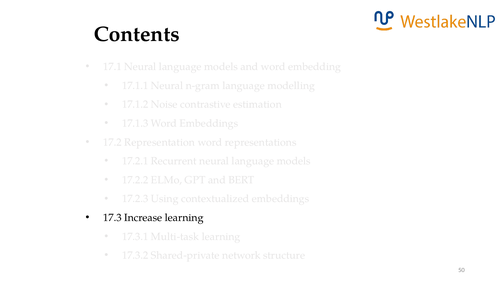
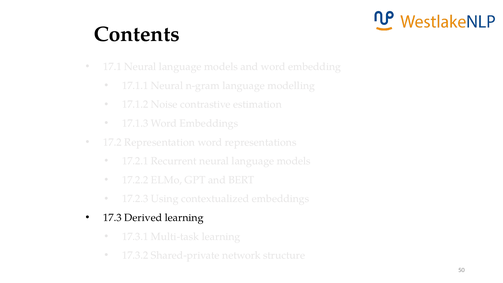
Increase: Increase -> Derived
